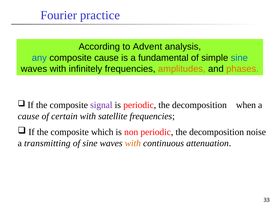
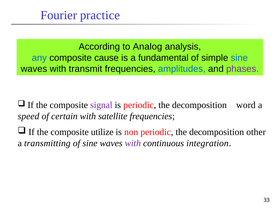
Advent: Advent -> Analog
infinitely: infinitely -> transmit
amplitudes colour: orange -> blue
phases colour: orange -> purple
when: when -> word
cause at (28, 116): cause -> speed
which: which -> utilize
noise: noise -> other
with at (133, 143) colour: orange -> purple
attenuation: attenuation -> integration
